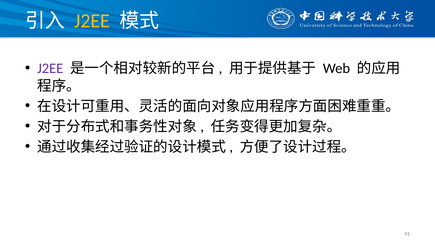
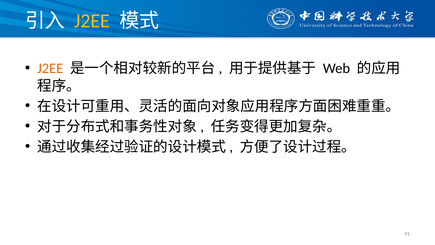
J2EE at (50, 68) colour: purple -> orange
